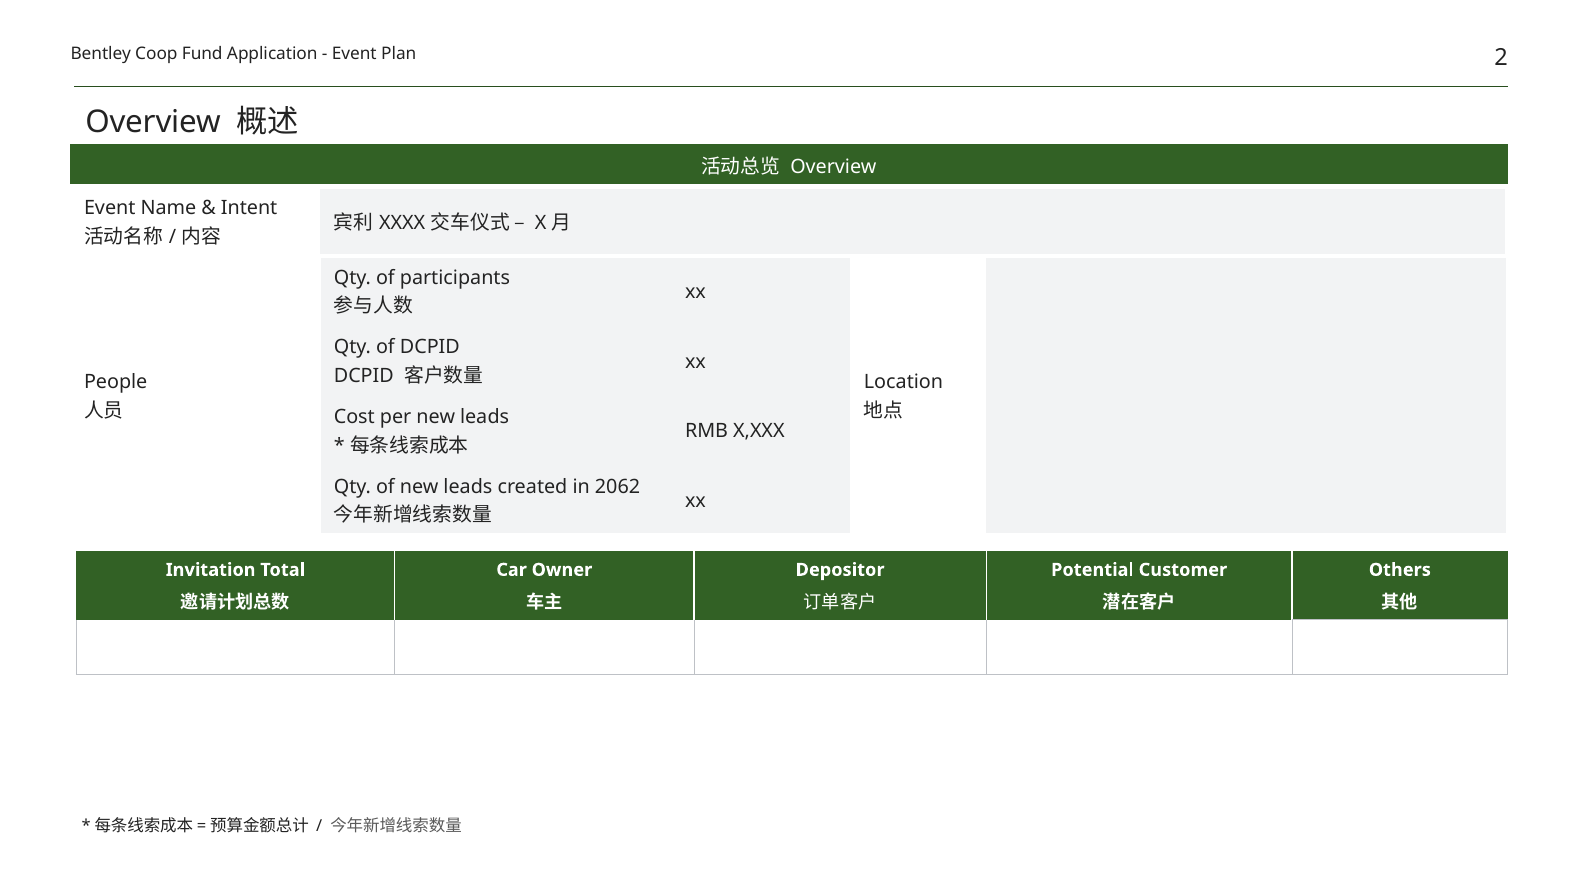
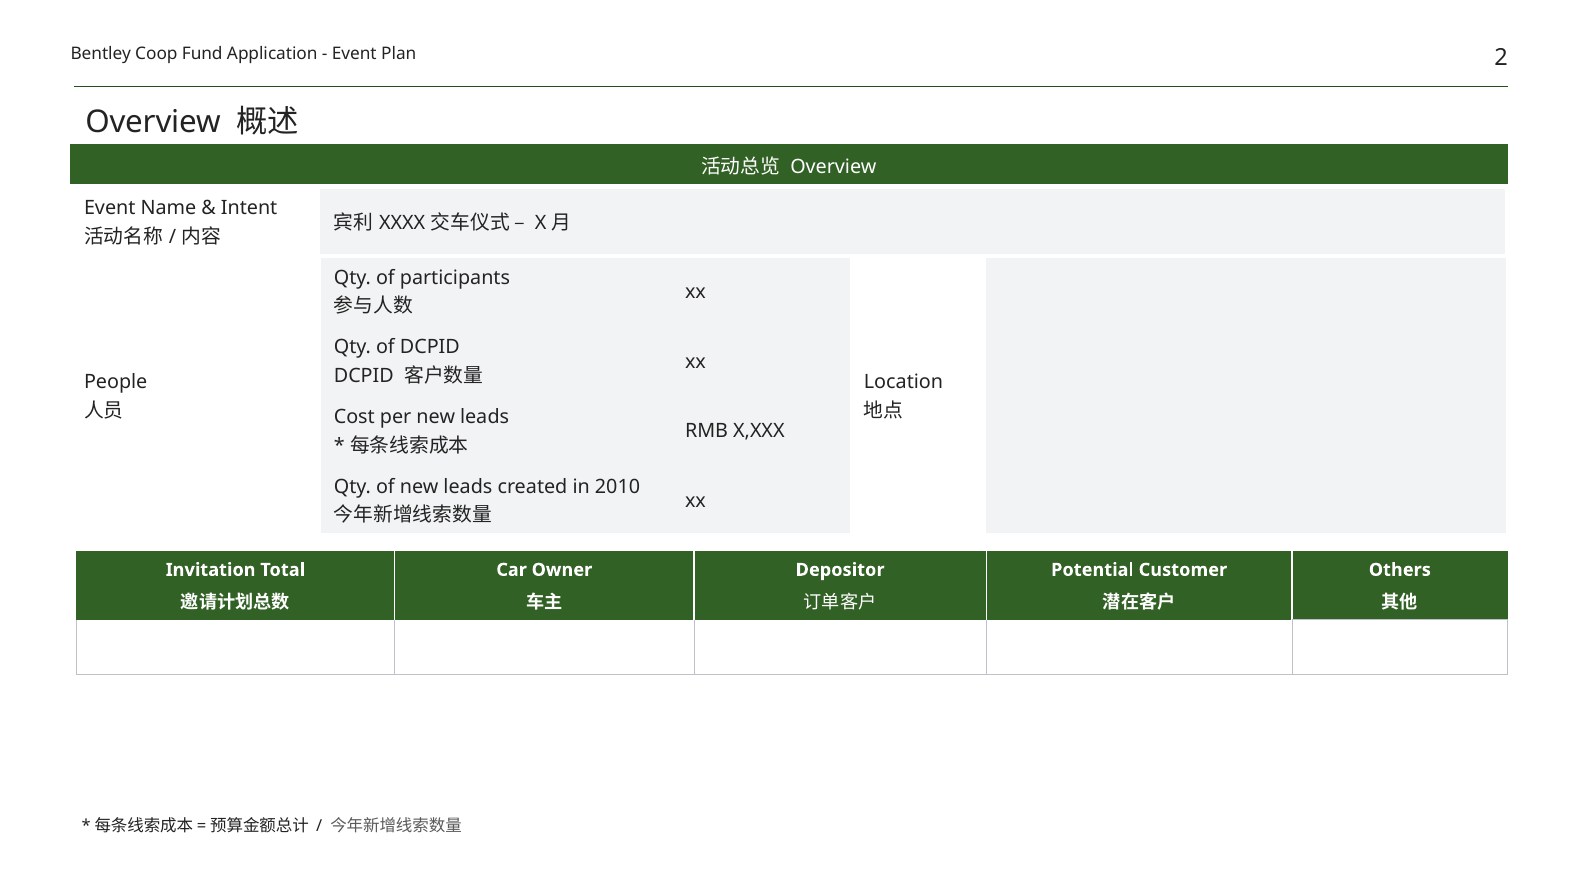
2062: 2062 -> 2010
